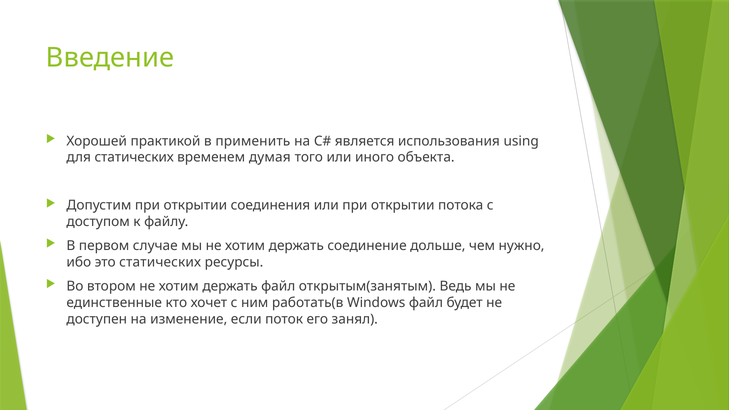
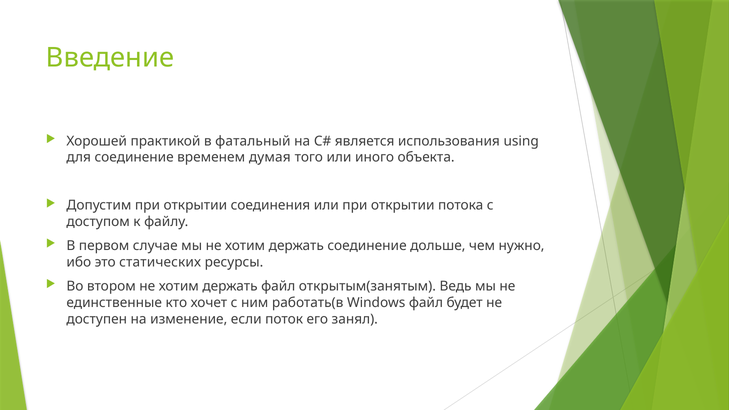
применить: применить -> фатальный
для статических: статических -> соединение
